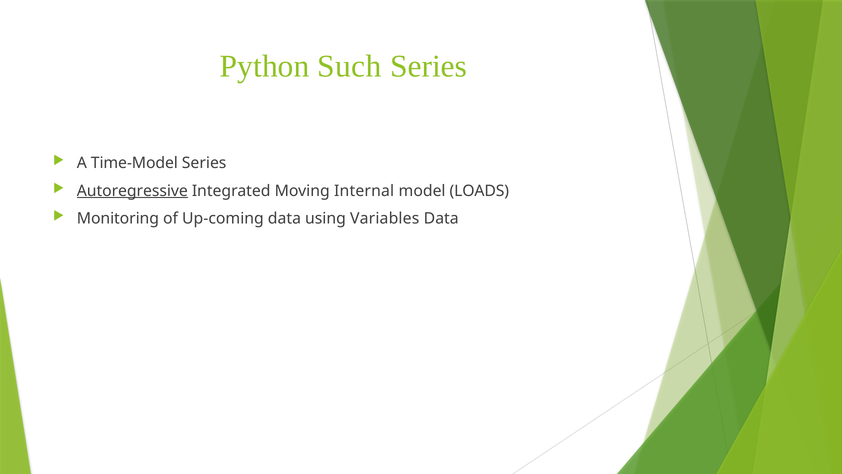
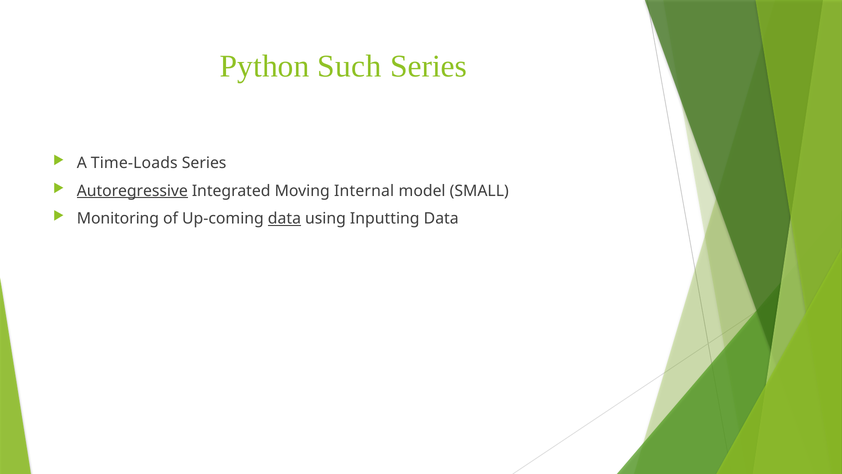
Time-Model: Time-Model -> Time-Loads
LOADS: LOADS -> SMALL
data at (284, 218) underline: none -> present
Variables: Variables -> Inputting
